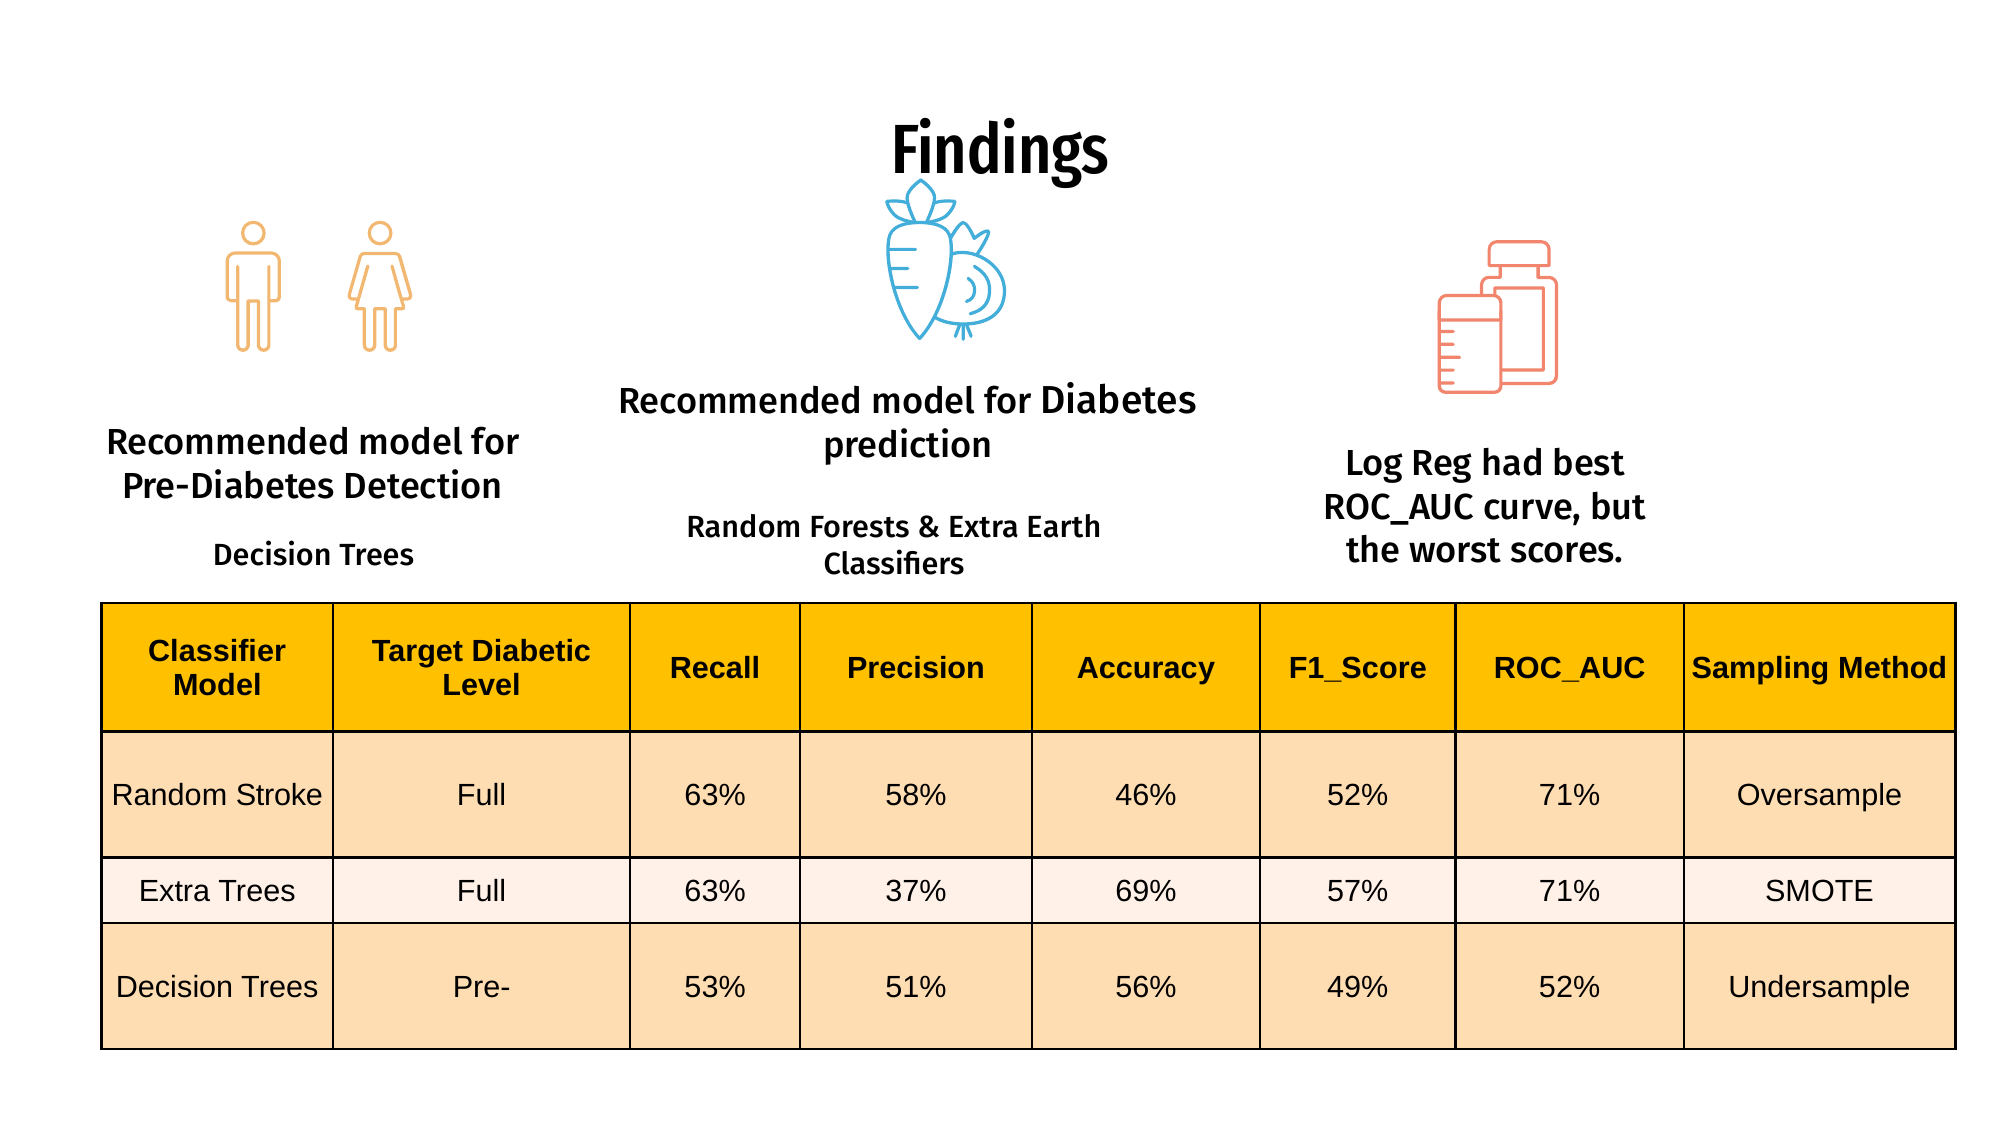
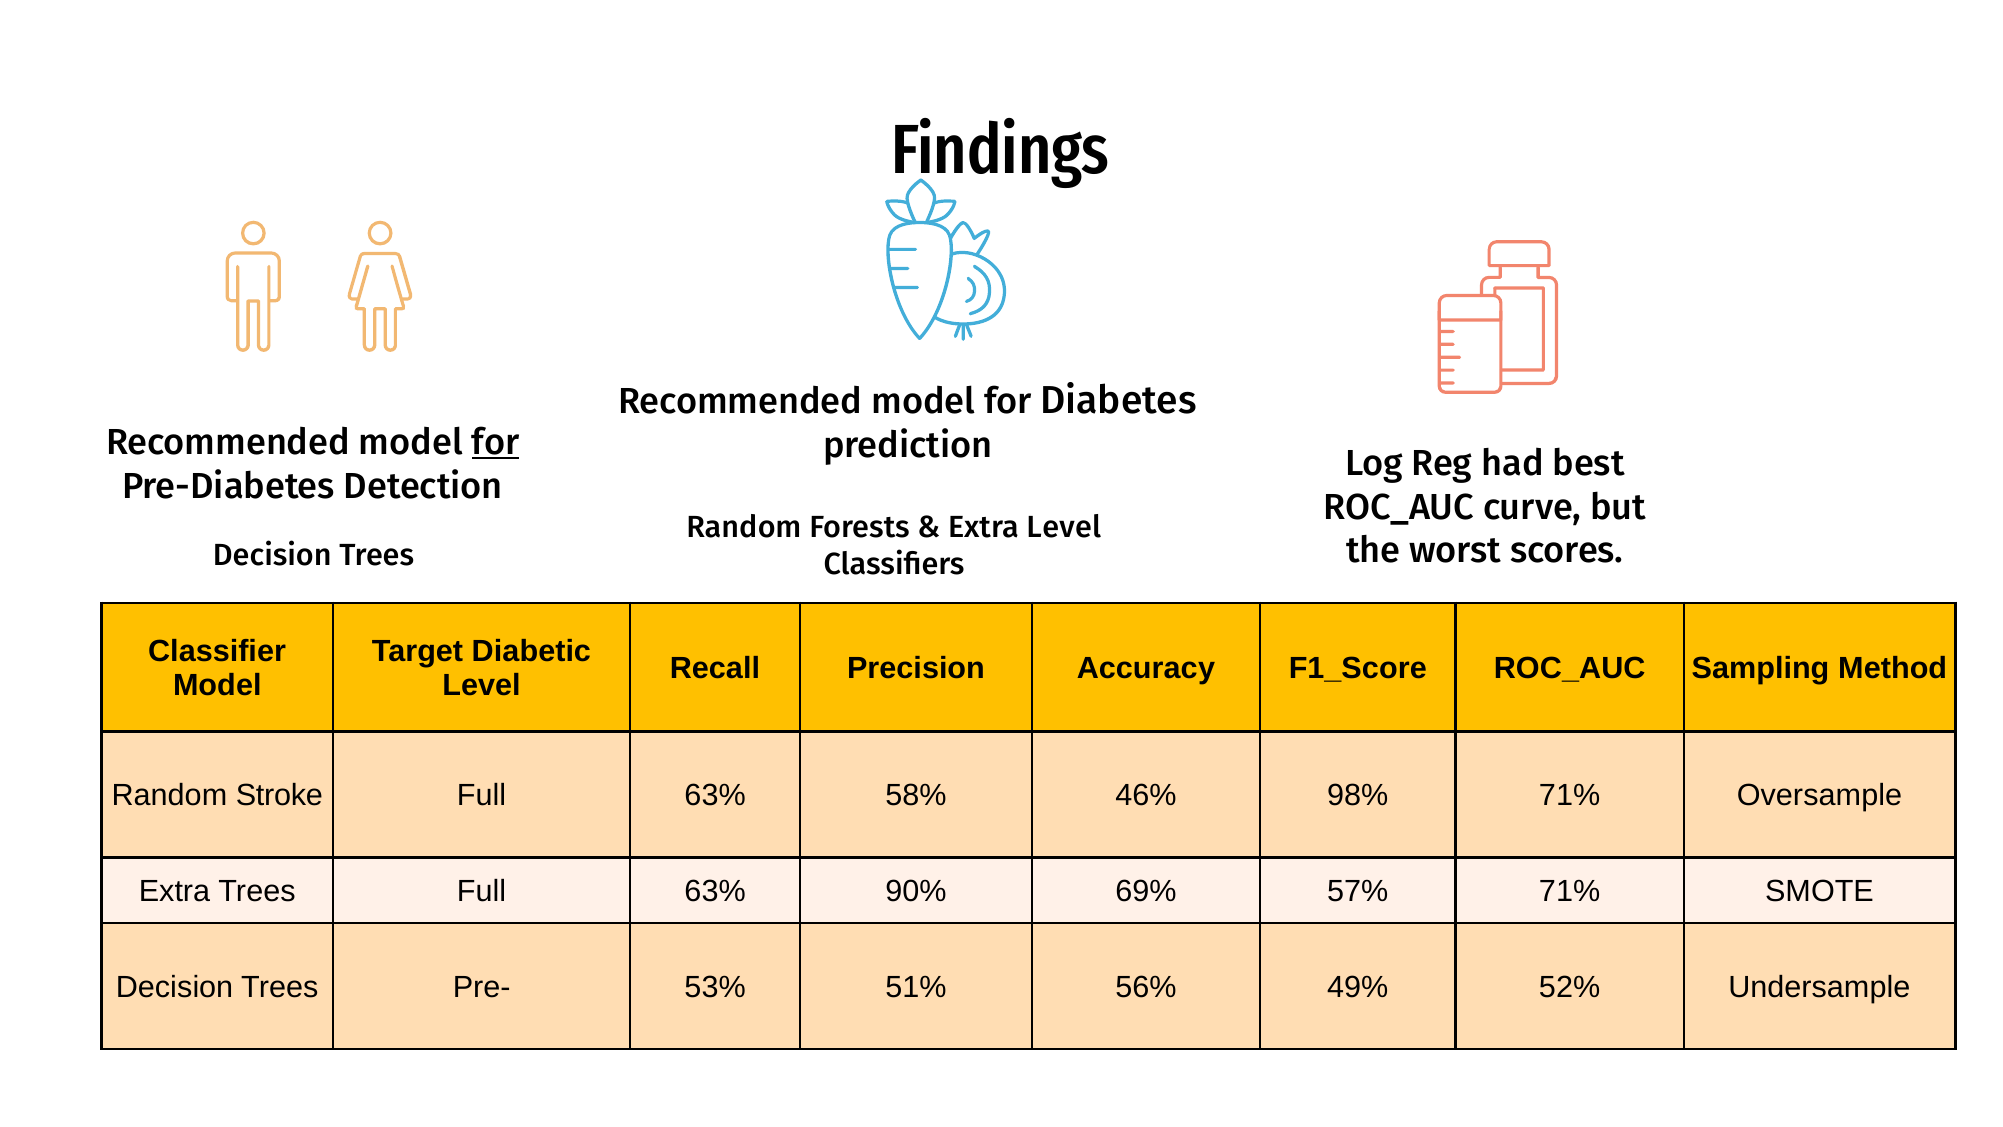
for at (496, 443) underline: none -> present
Extra Earth: Earth -> Level
46% 52%: 52% -> 98%
37%: 37% -> 90%
